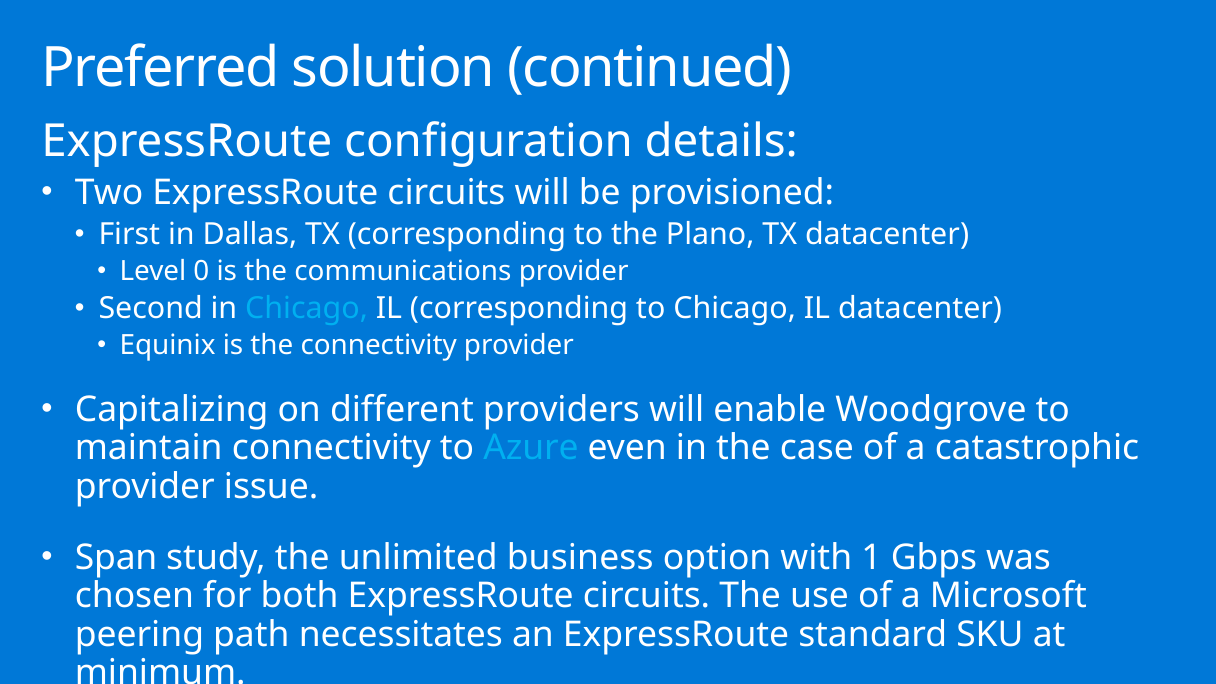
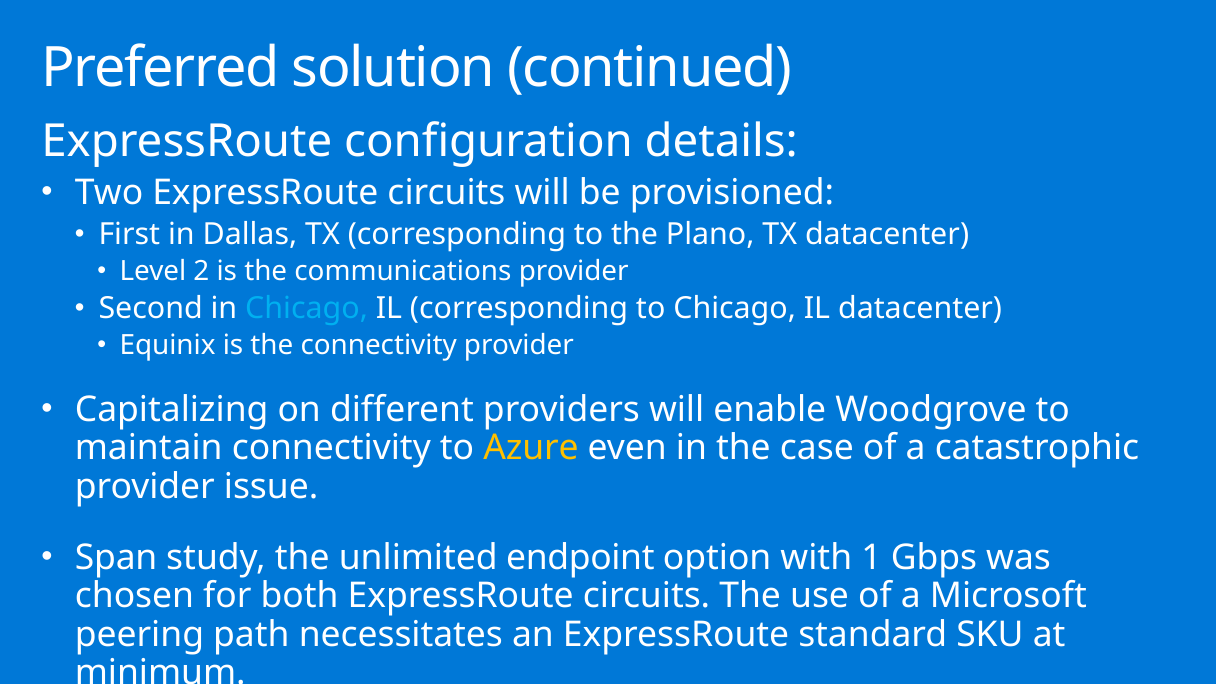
0: 0 -> 2
Azure colour: light blue -> yellow
business: business -> endpoint
